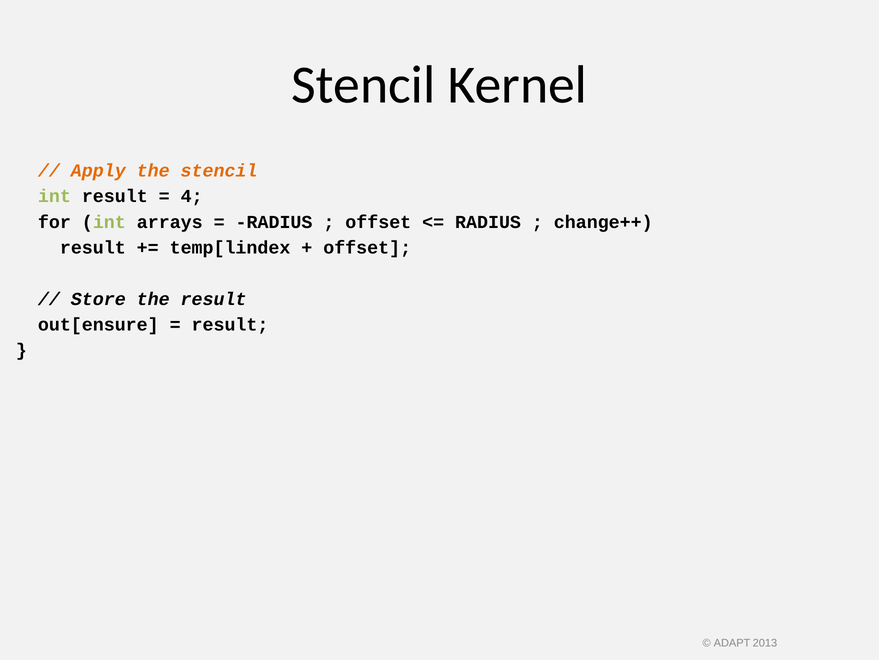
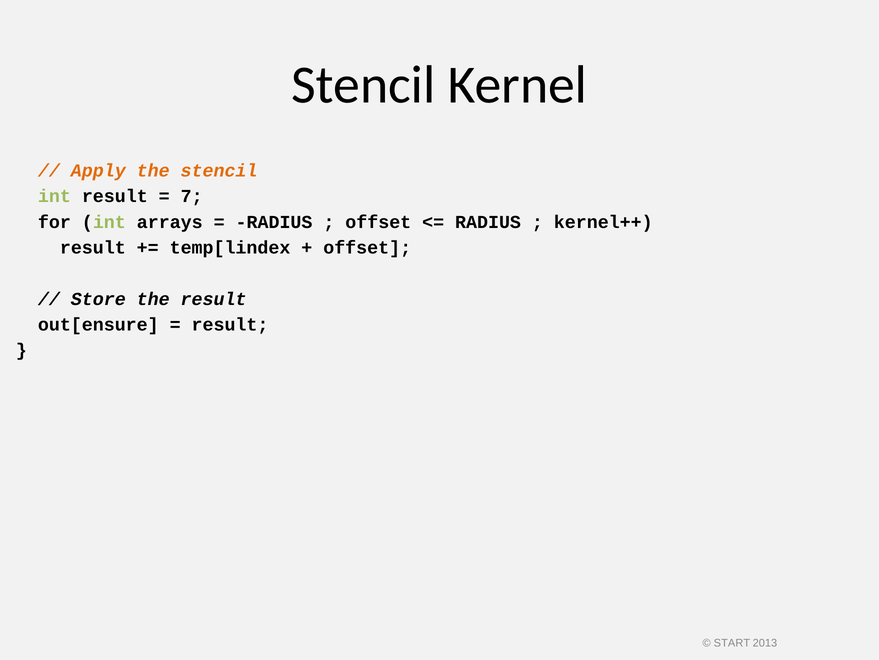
4: 4 -> 7
change++: change++ -> kernel++
ADAPT: ADAPT -> START
